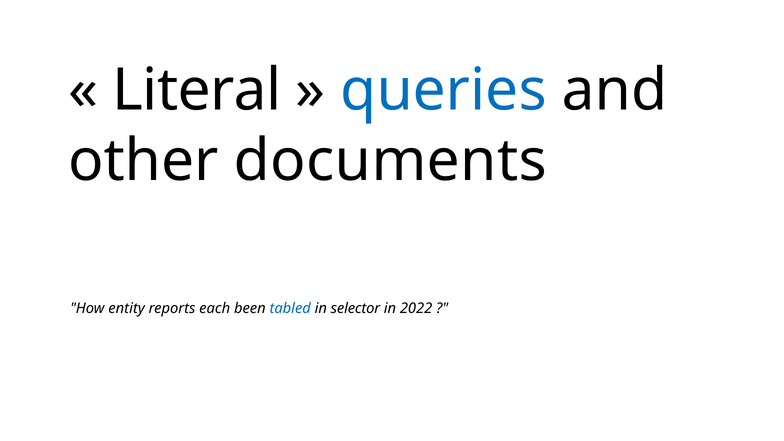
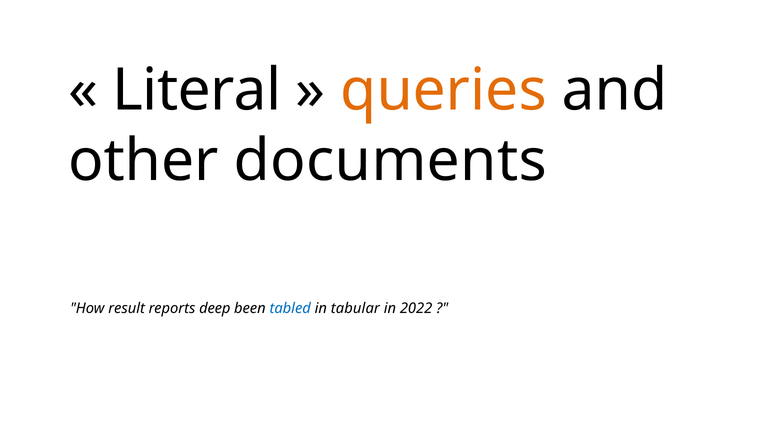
queries colour: blue -> orange
entity: entity -> result
each: each -> deep
selector: selector -> tabular
